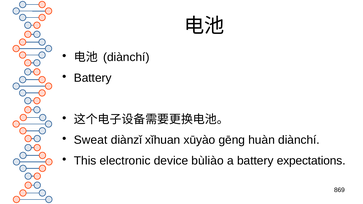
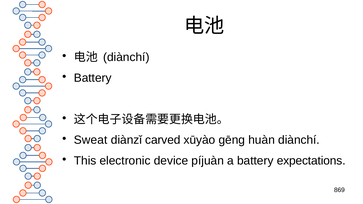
xǐhuan: xǐhuan -> carved
bùliào: bùliào -> píjuàn
